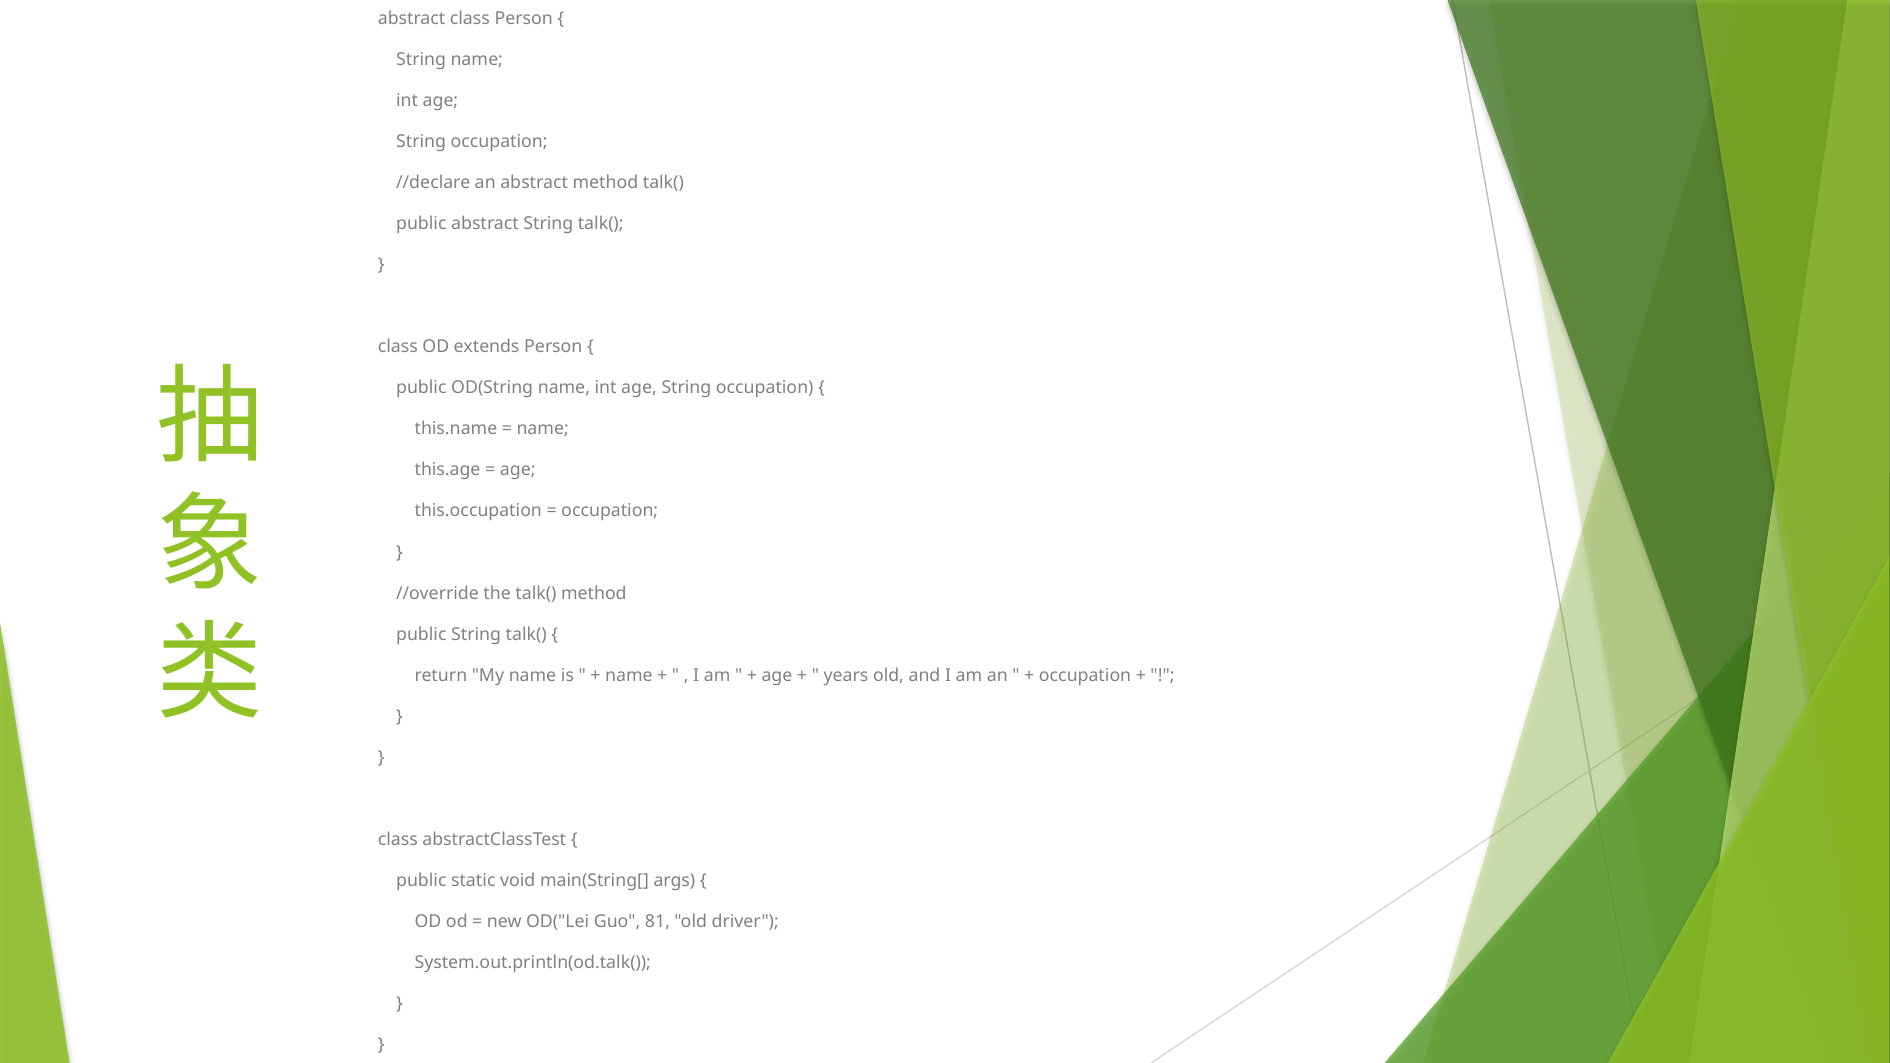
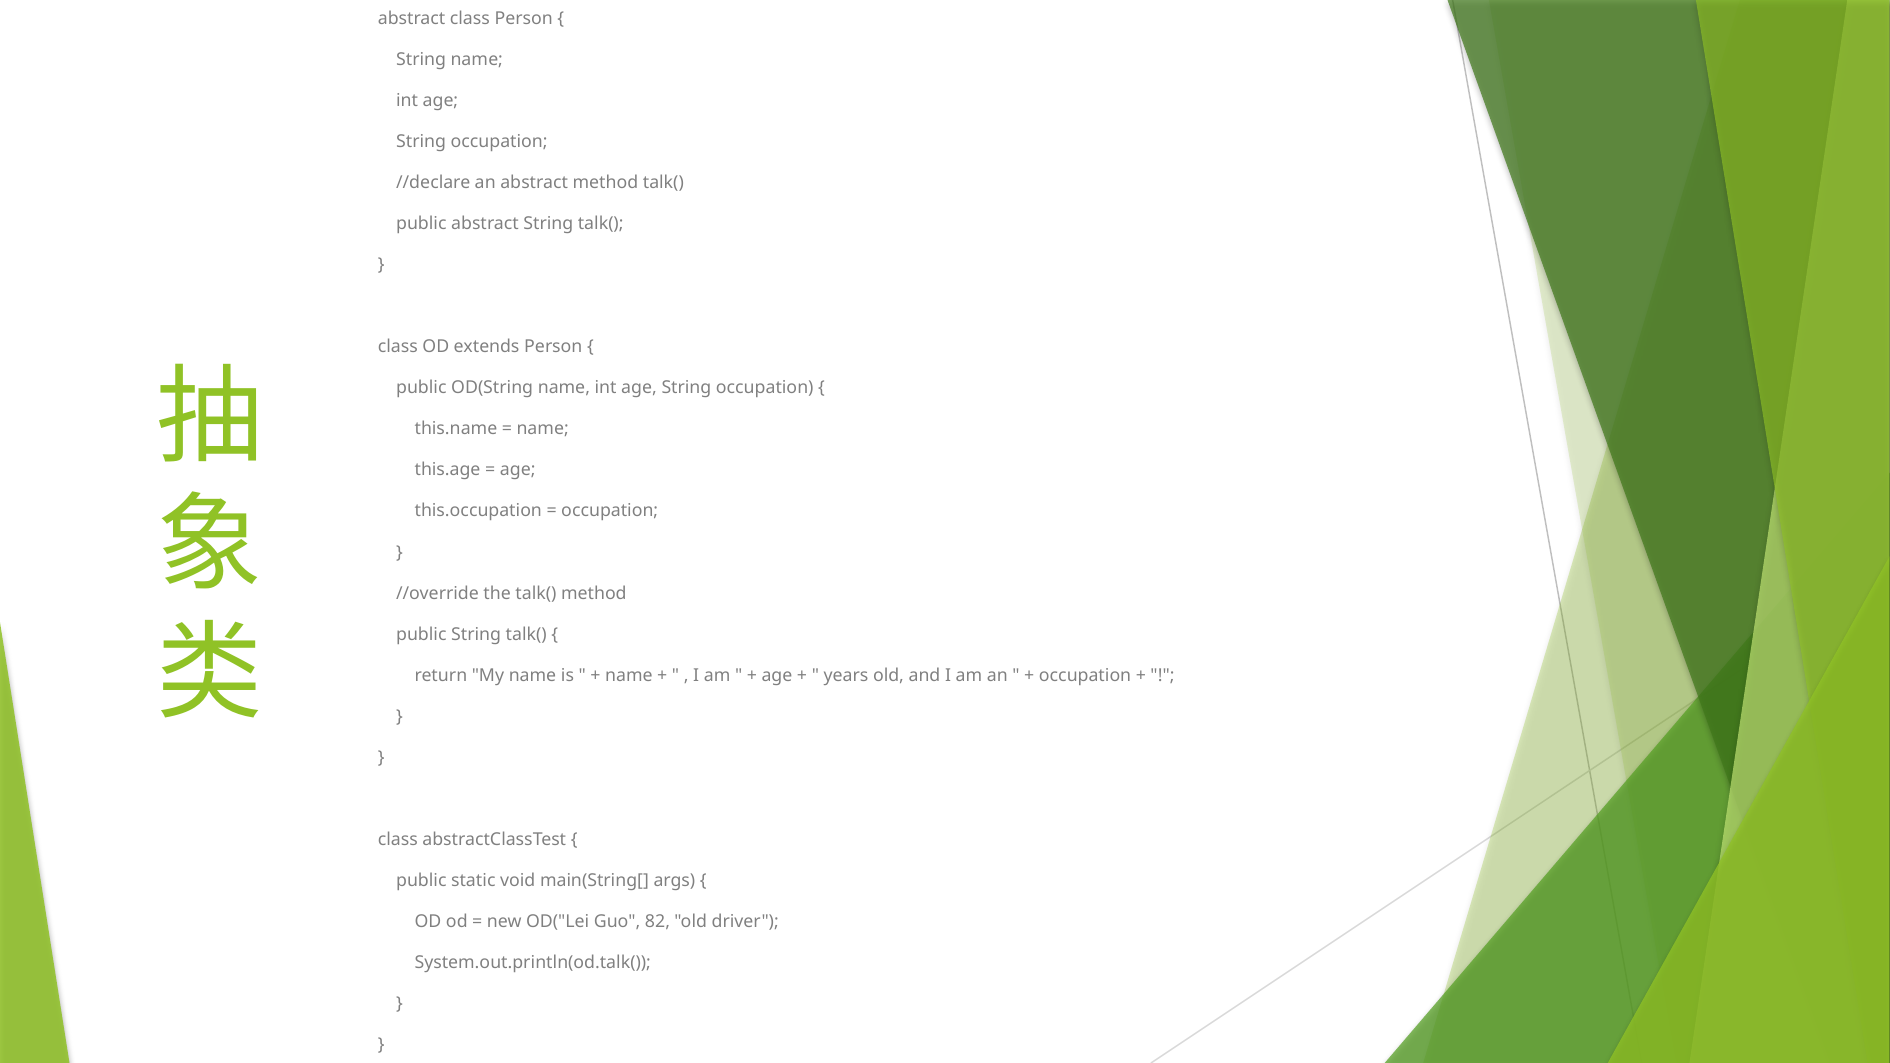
81: 81 -> 82
